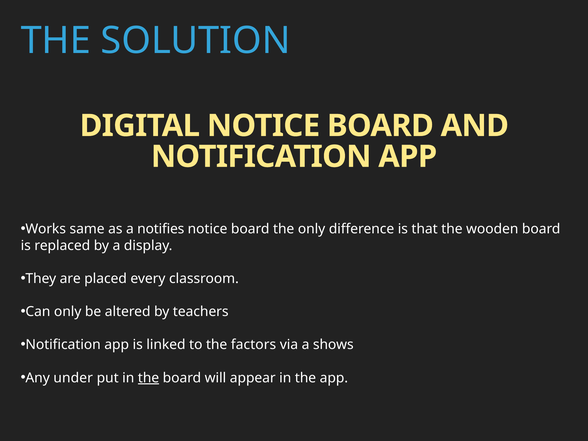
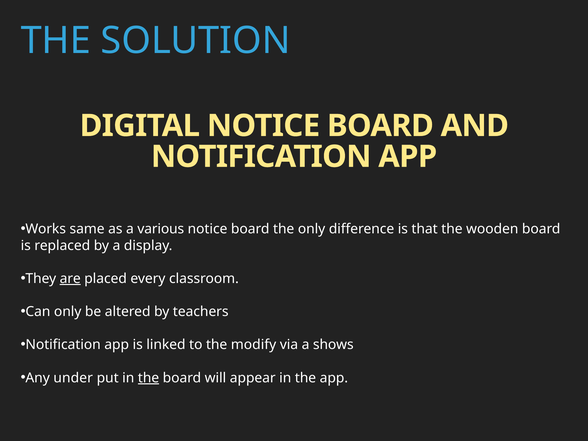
notifies: notifies -> various
are underline: none -> present
factors: factors -> modify
